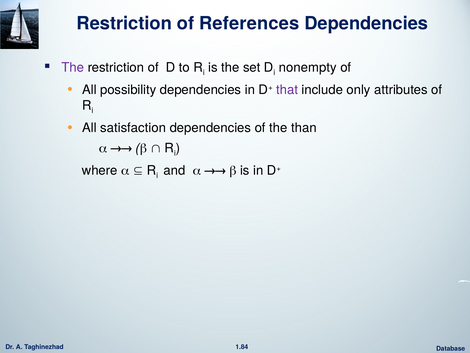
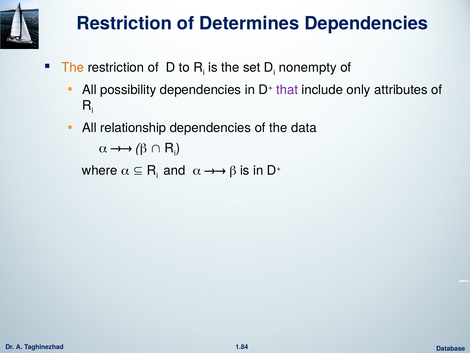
References: References -> Determines
The at (73, 67) colour: purple -> orange
satisfaction: satisfaction -> relationship
than: than -> data
